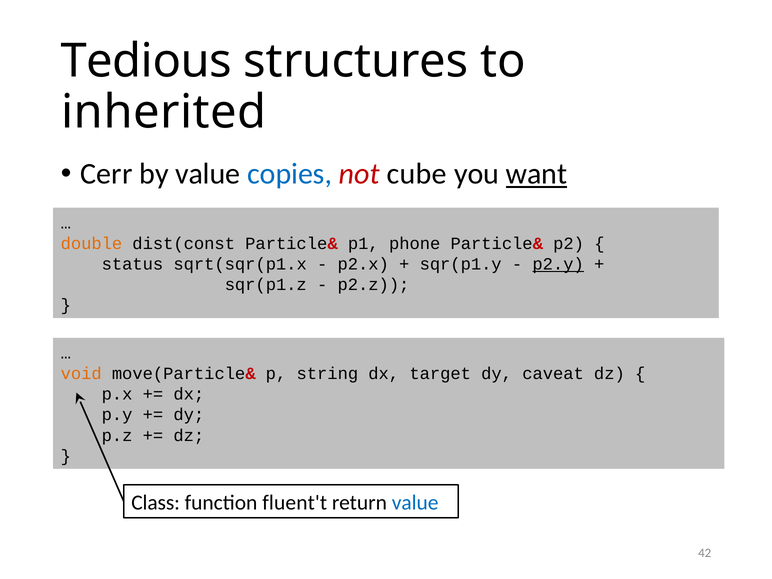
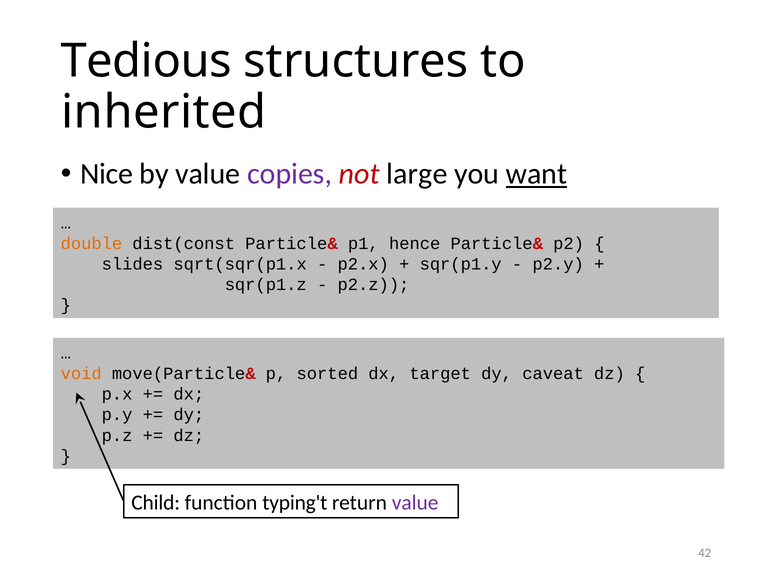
Cerr: Cerr -> Nice
copies colour: blue -> purple
cube: cube -> large
phone: phone -> hence
status: status -> slides
p2.y underline: present -> none
string: string -> sorted
Class: Class -> Child
fluent't: fluent't -> typing't
value at (415, 503) colour: blue -> purple
